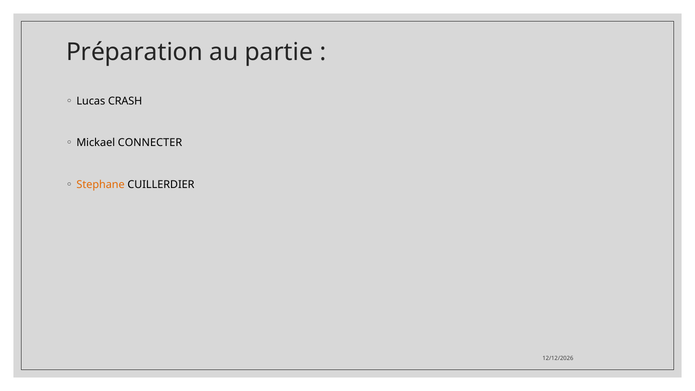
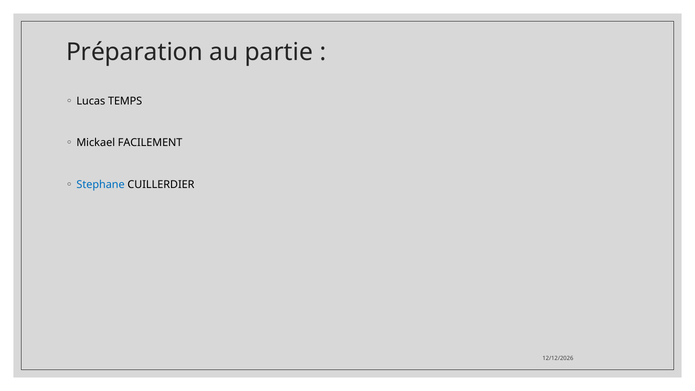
CRASH: CRASH -> TEMPS
CONNECTER: CONNECTER -> FACILEMENT
Stephane colour: orange -> blue
